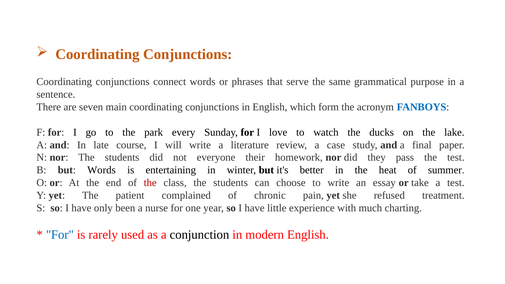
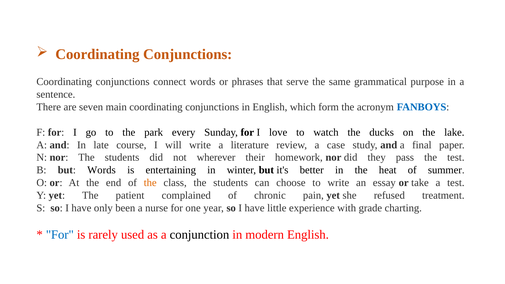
everyone: everyone -> wherever
the at (150, 183) colour: red -> orange
much: much -> grade
